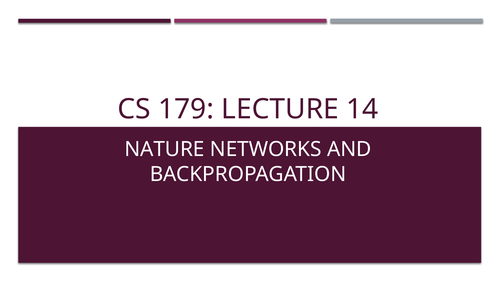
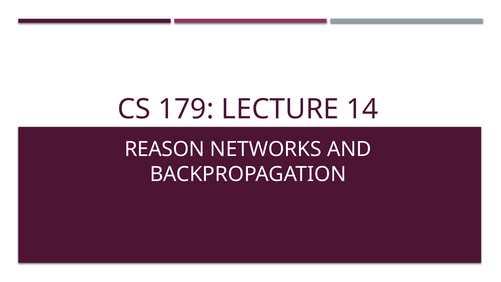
NATURE: NATURE -> REASON
